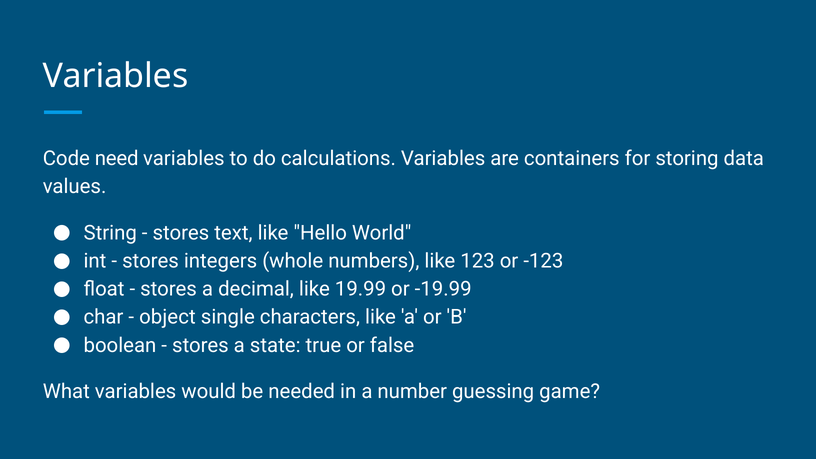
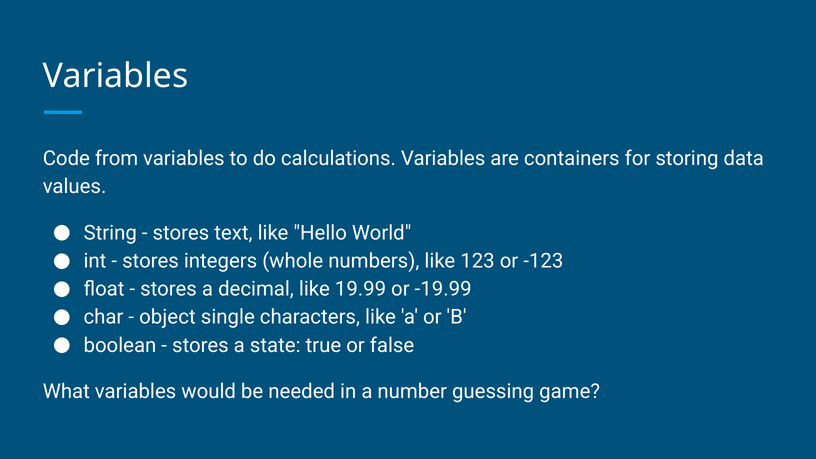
need: need -> from
